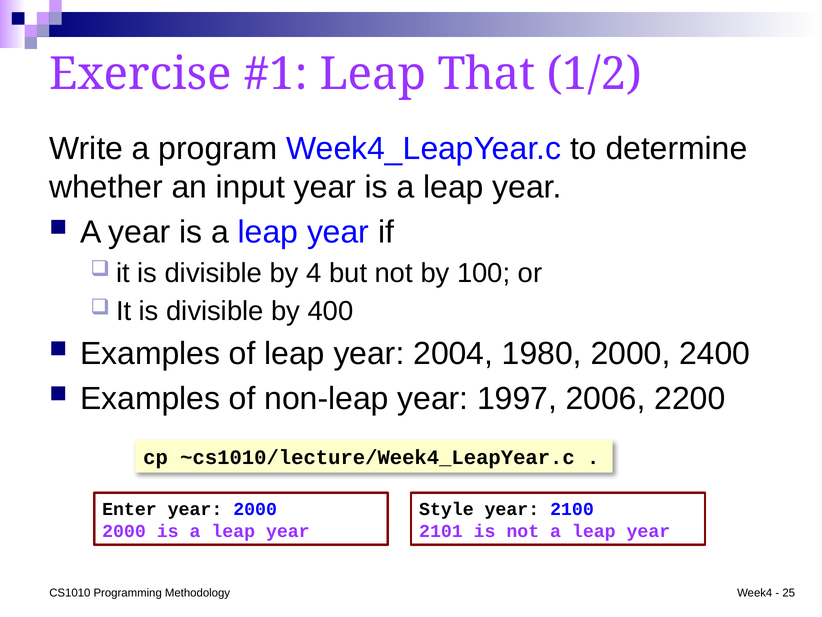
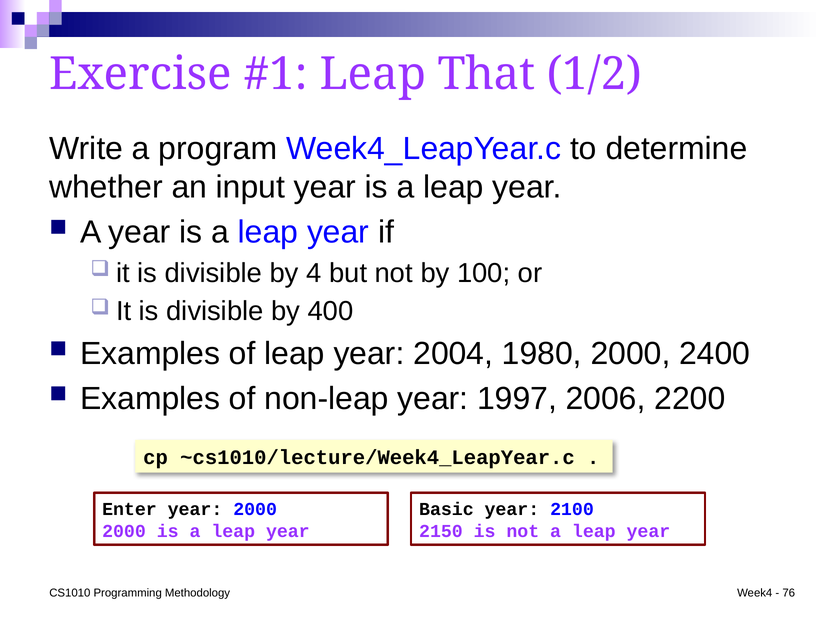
Style: Style -> Basic
2101: 2101 -> 2150
25: 25 -> 76
